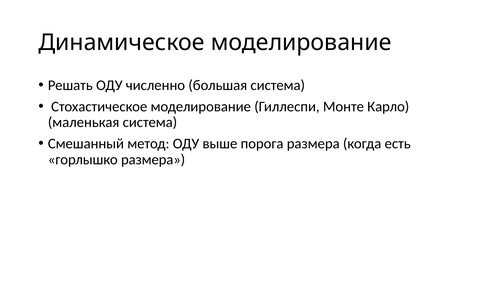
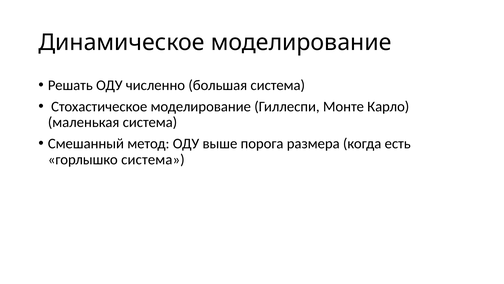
горлышко размера: размера -> система
